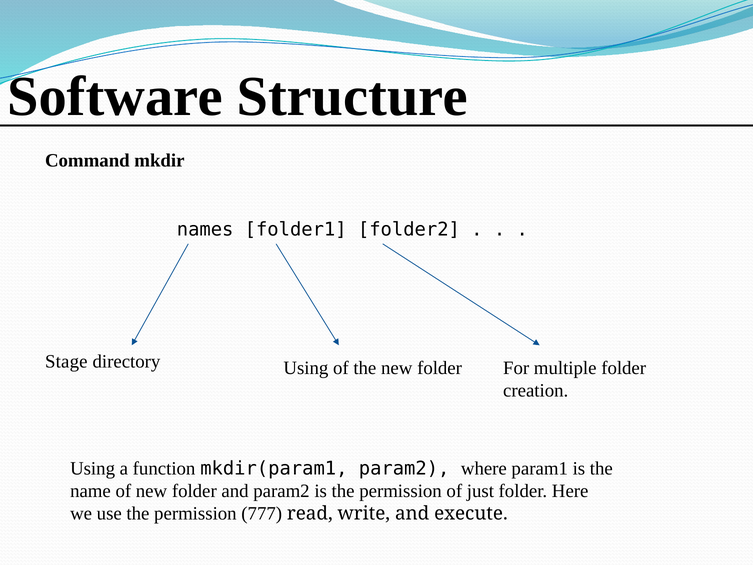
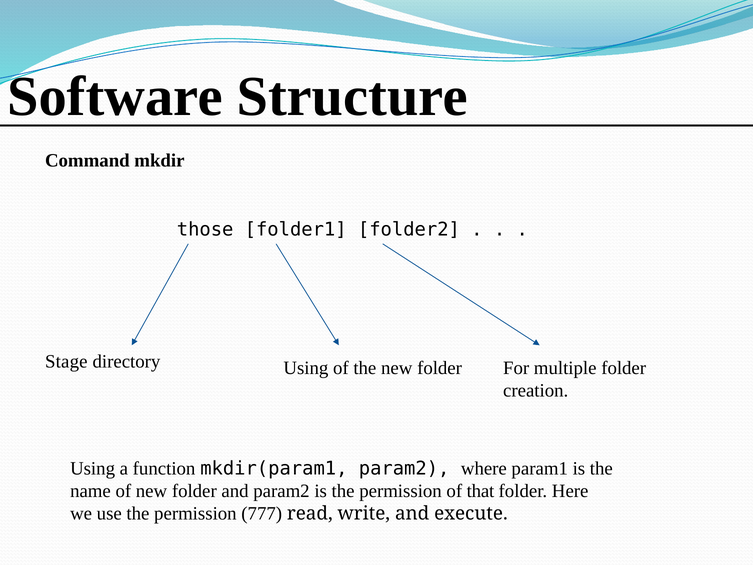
names: names -> those
just: just -> that
